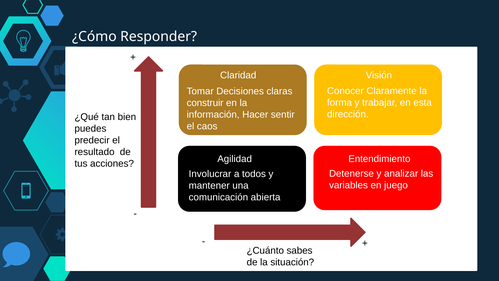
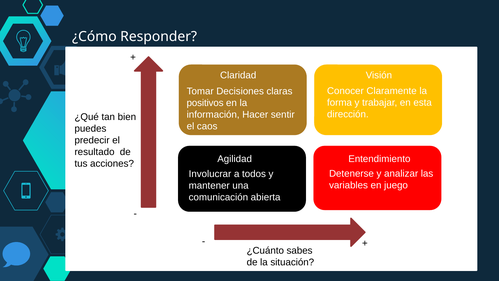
construir: construir -> positivos
